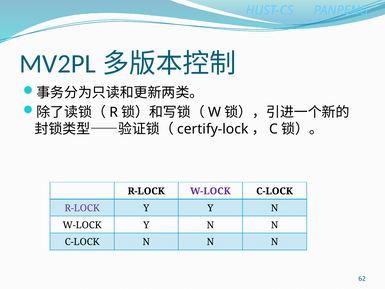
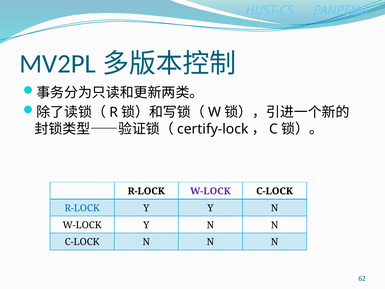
R-LOCK at (82, 208) colour: purple -> blue
